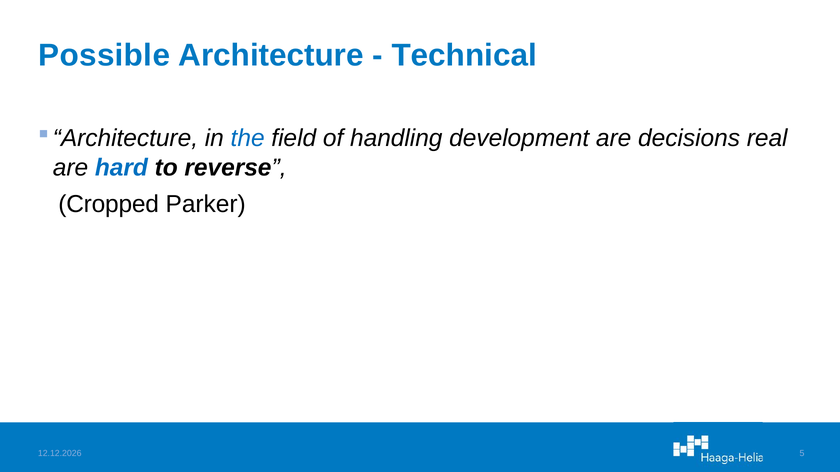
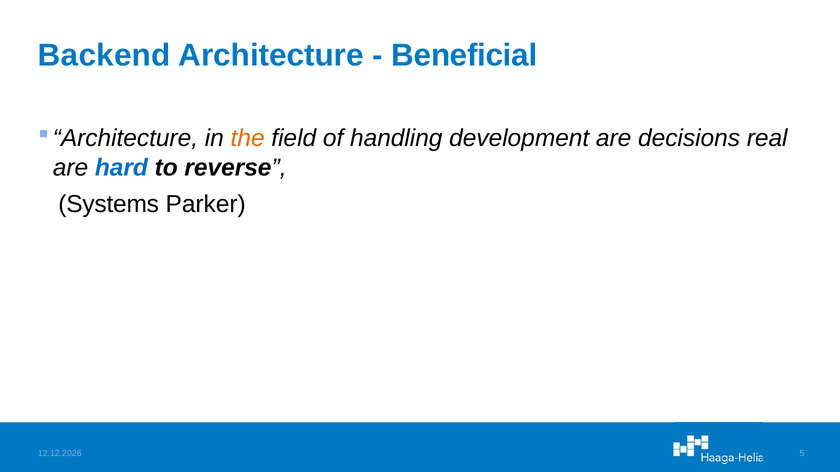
Possible: Possible -> Backend
Technical: Technical -> Beneficial
the colour: blue -> orange
Cropped: Cropped -> Systems
